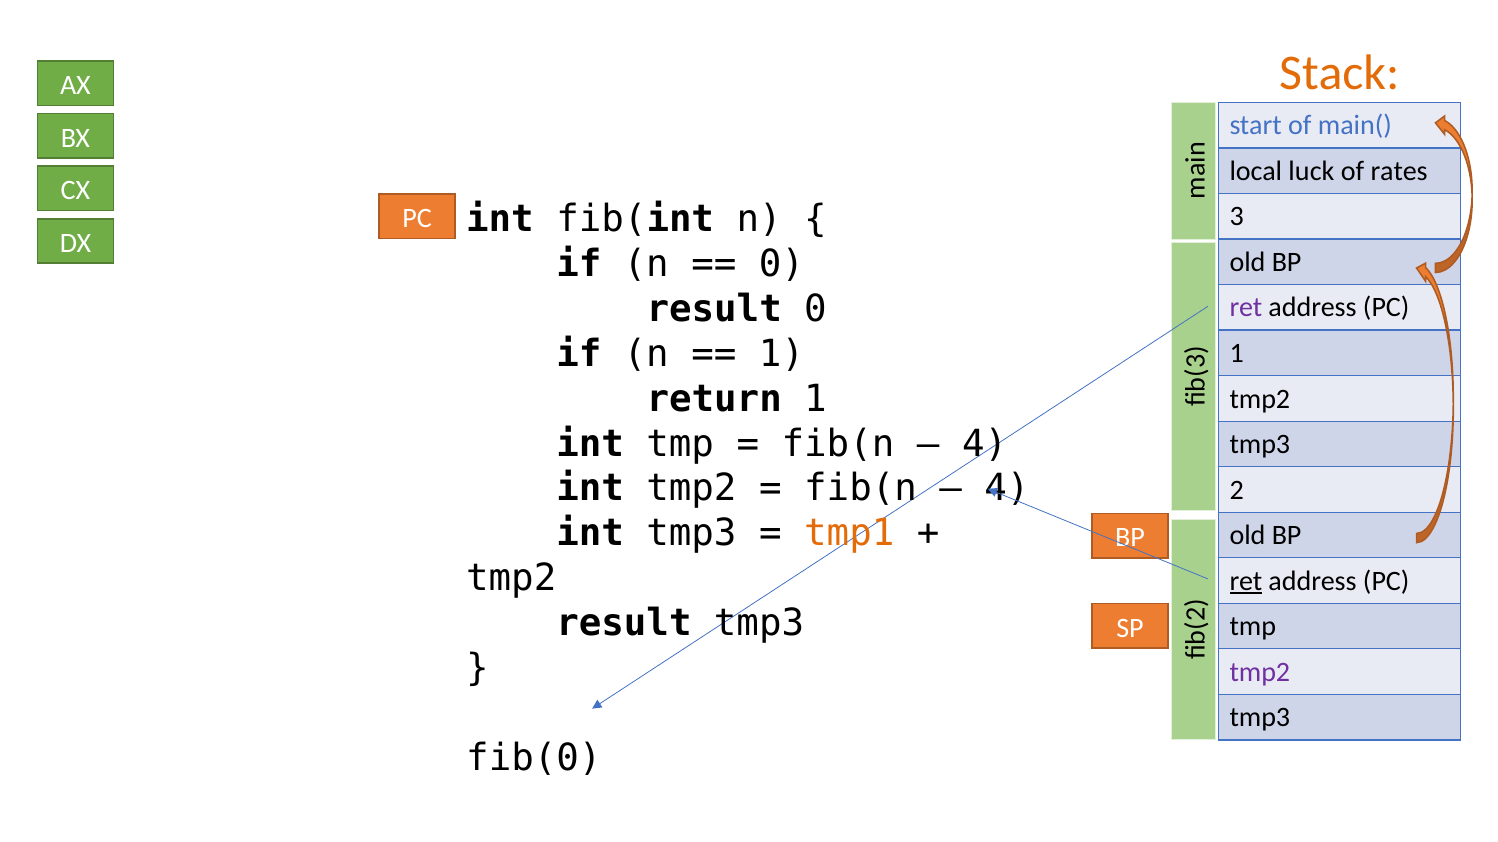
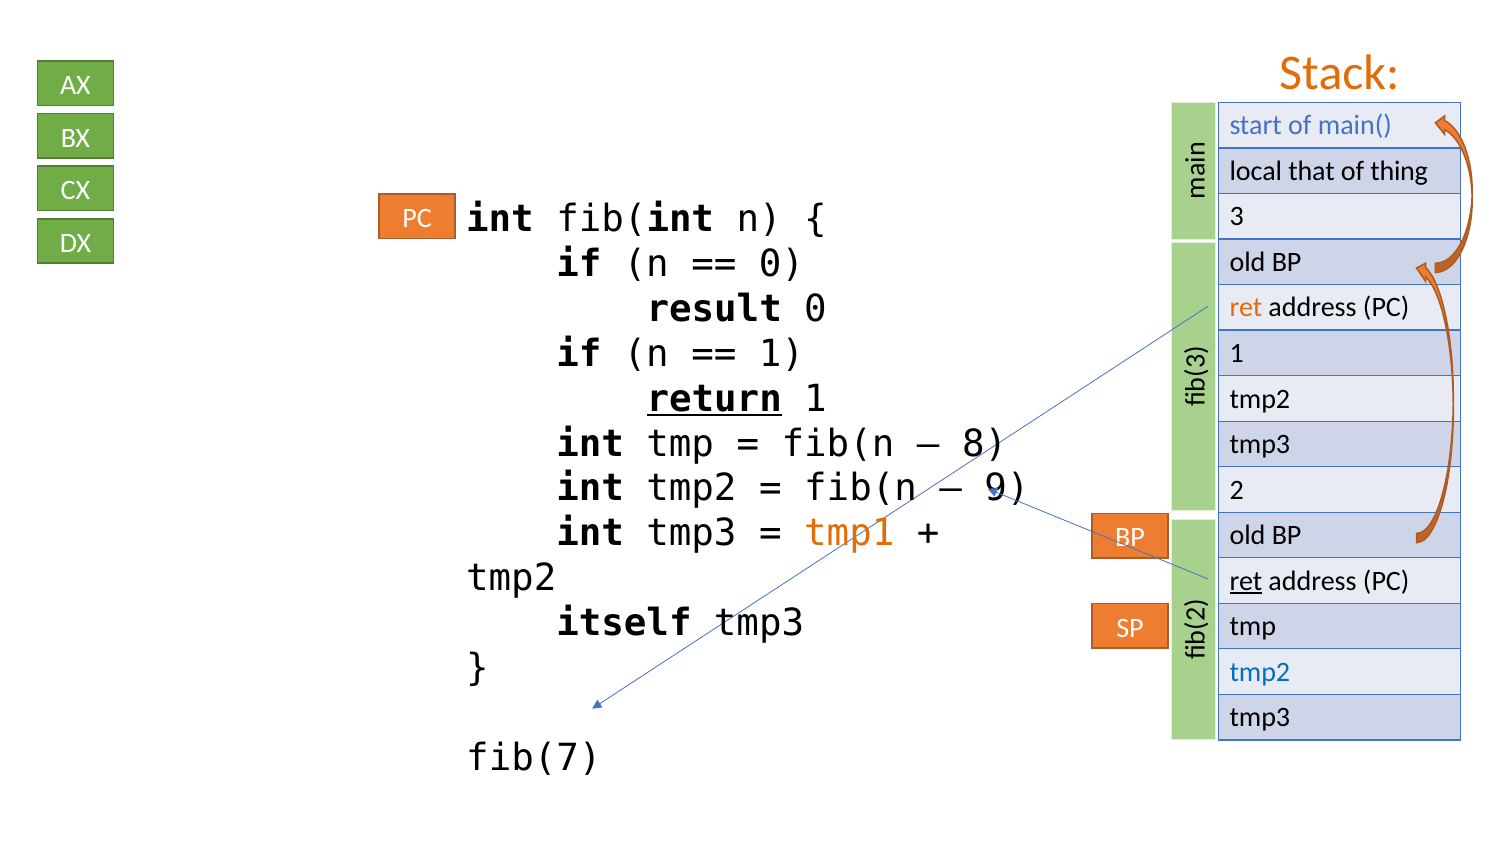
luck: luck -> that
rates: rates -> thing
ret at (1246, 308) colour: purple -> orange
return underline: none -> present
4 at (985, 444): 4 -> 8
4 at (1007, 489): 4 -> 9
result at (624, 624): result -> itself
tmp2 at (1260, 672) colour: purple -> blue
fib(0: fib(0 -> fib(7
